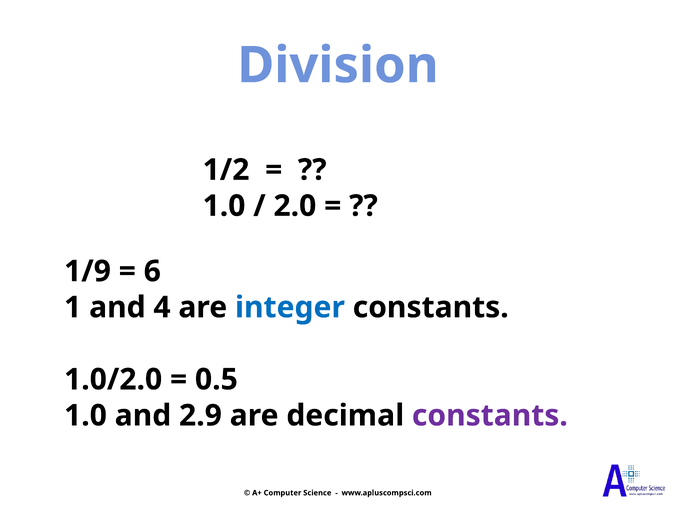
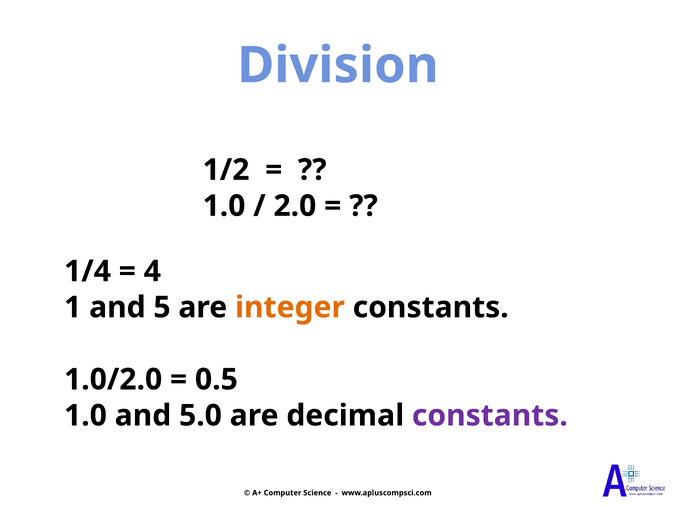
1/9: 1/9 -> 1/4
6: 6 -> 4
4: 4 -> 5
integer colour: blue -> orange
2.9: 2.9 -> 5.0
